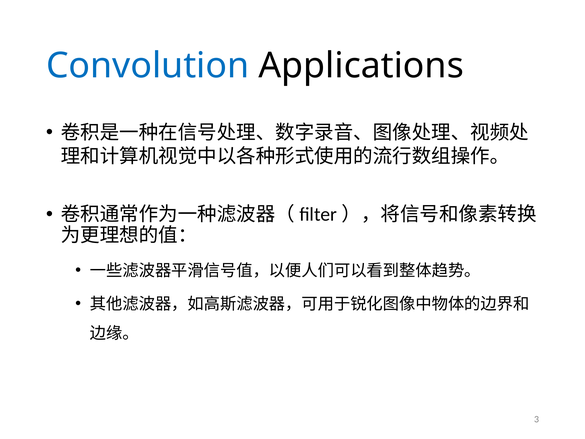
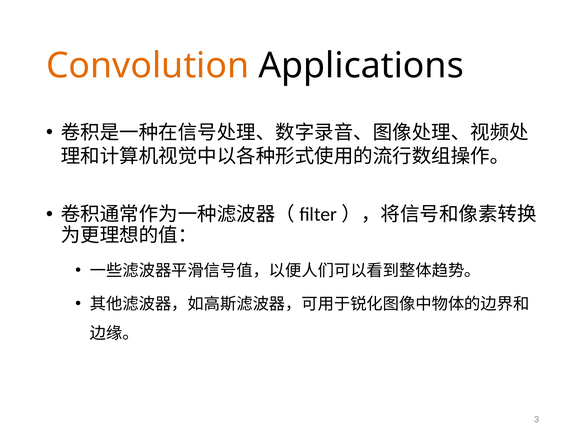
Convolution colour: blue -> orange
